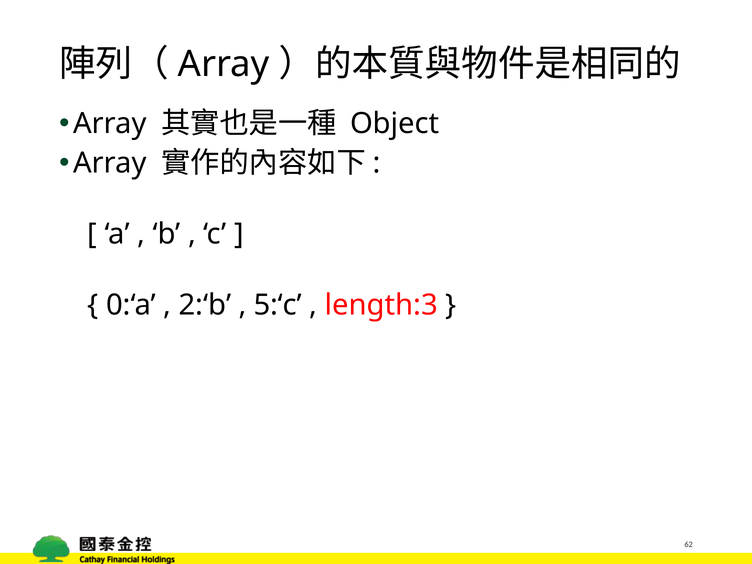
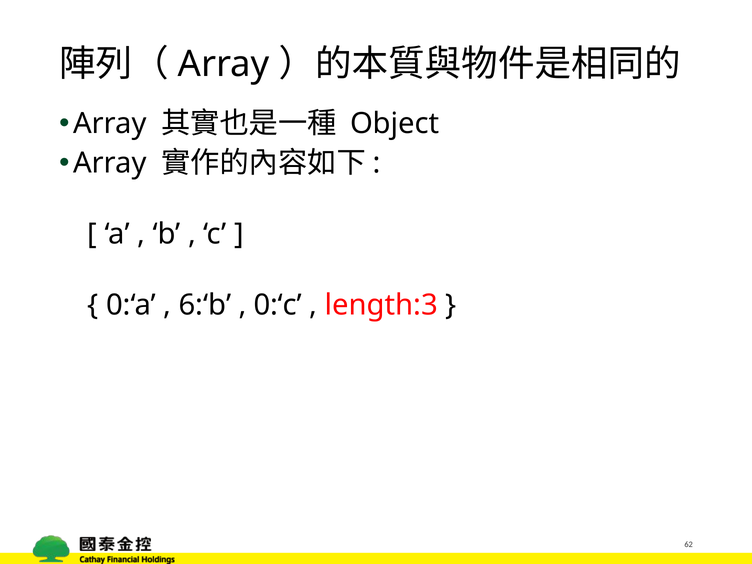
2:‘b: 2:‘b -> 6:‘b
5:‘c: 5:‘c -> 0:‘c
